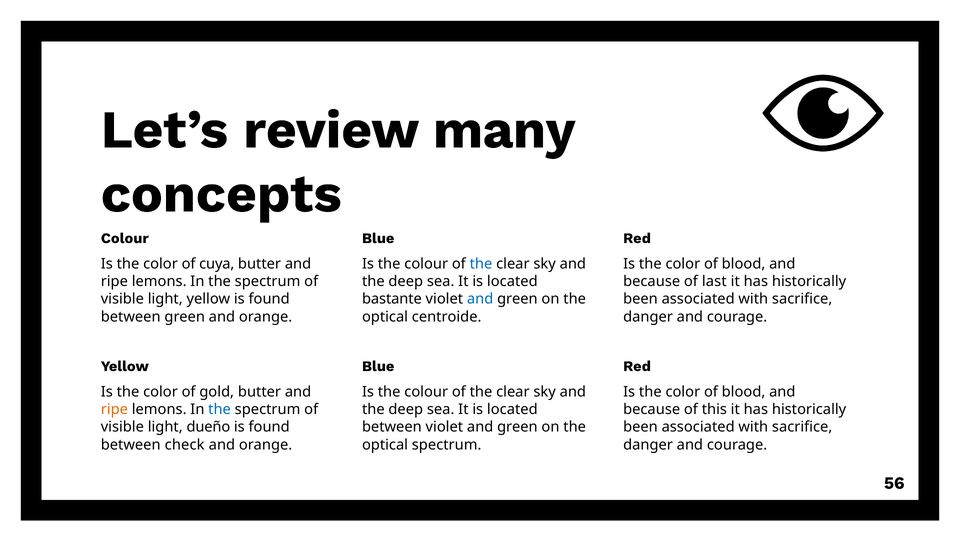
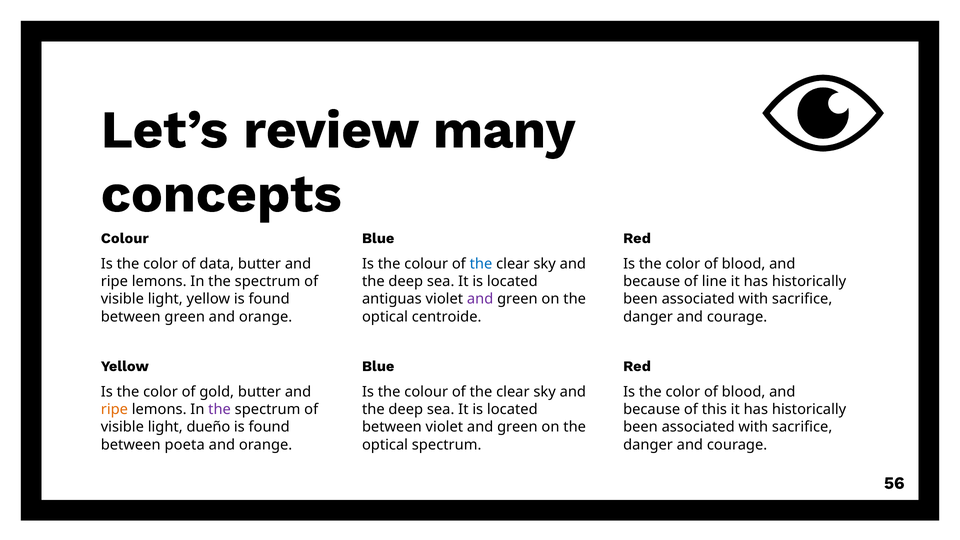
cuya: cuya -> data
last: last -> line
bastante: bastante -> antiguas
and at (480, 299) colour: blue -> purple
the at (220, 409) colour: blue -> purple
check: check -> poeta
